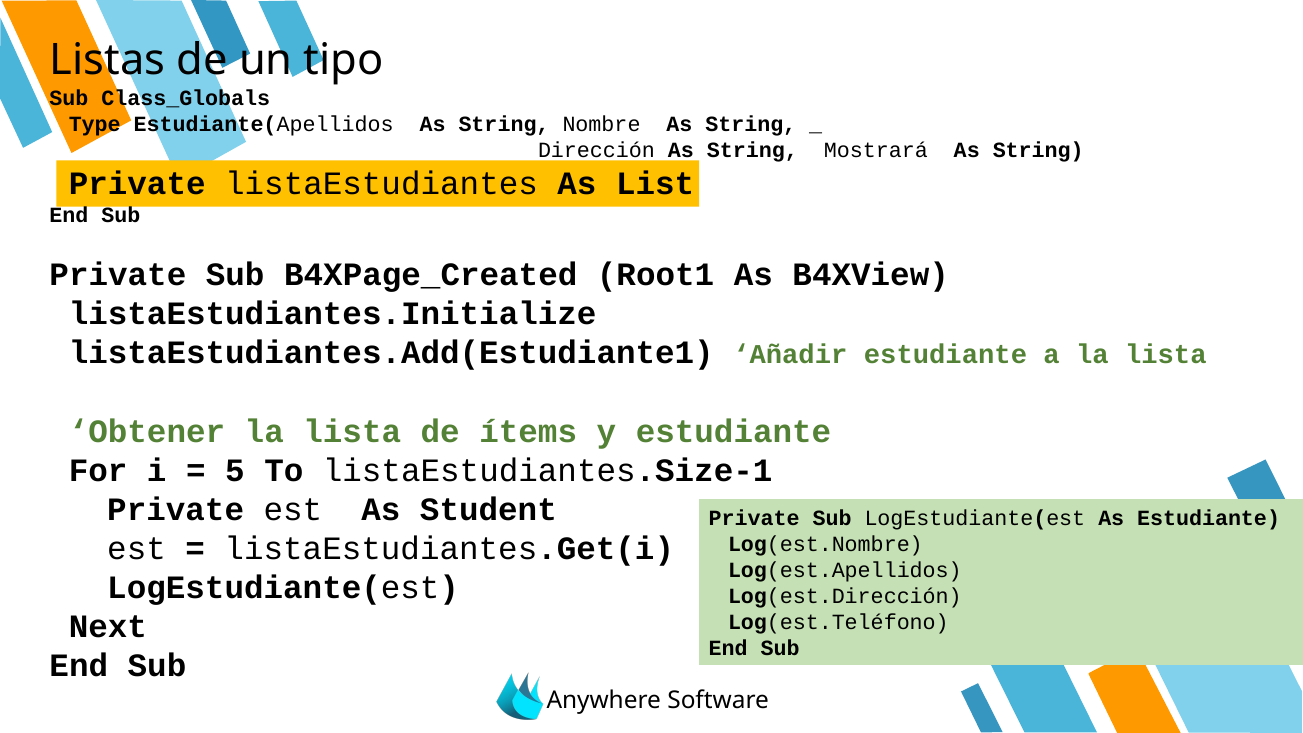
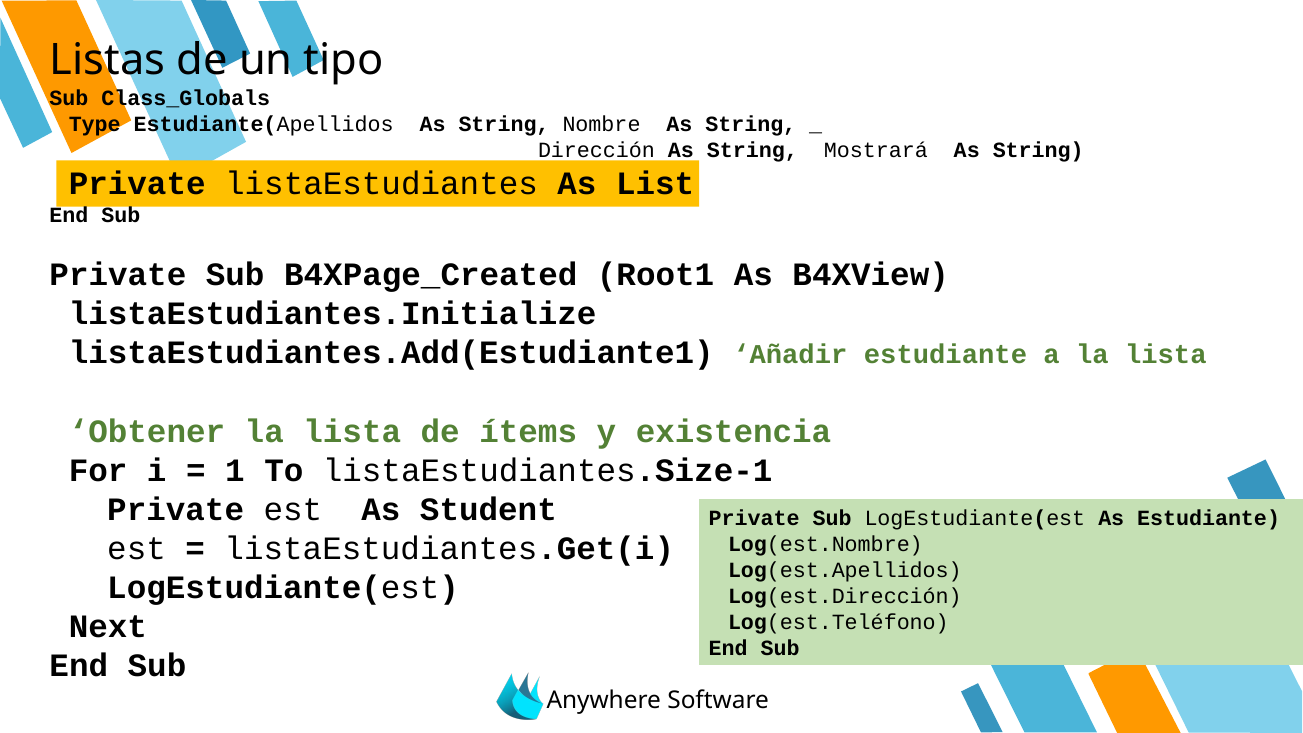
y estudiante: estudiante -> existencia
5: 5 -> 1
